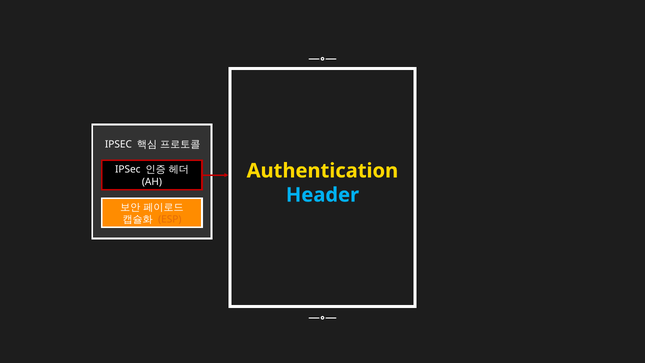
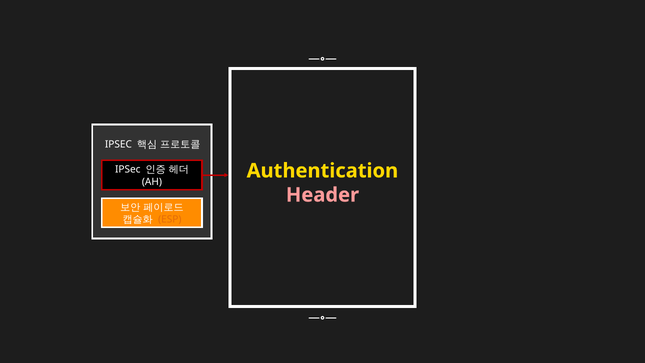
Header colour: light blue -> pink
